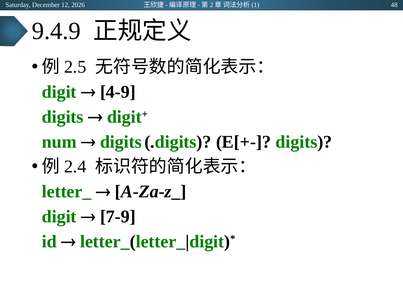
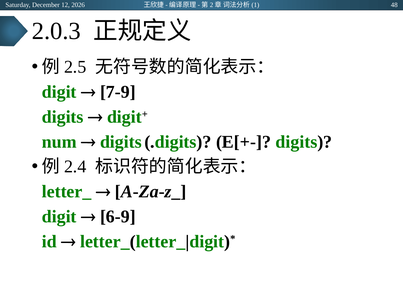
9.4.9: 9.4.9 -> 2.0.3
4-9: 4-9 -> 7-9
7-9: 7-9 -> 6-9
